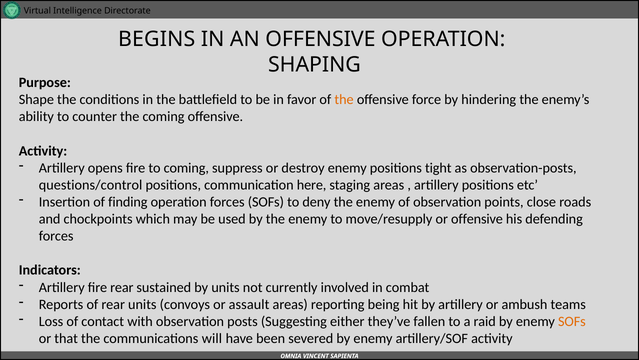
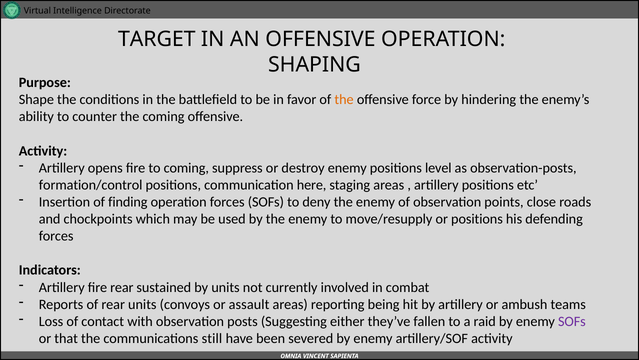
BEGINS: BEGINS -> TARGET
tight: tight -> level
questions/control: questions/control -> formation/control
or offensive: offensive -> positions
SOFs at (572, 321) colour: orange -> purple
will: will -> still
